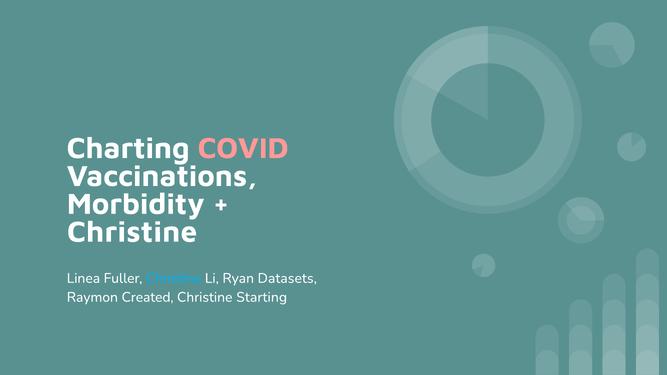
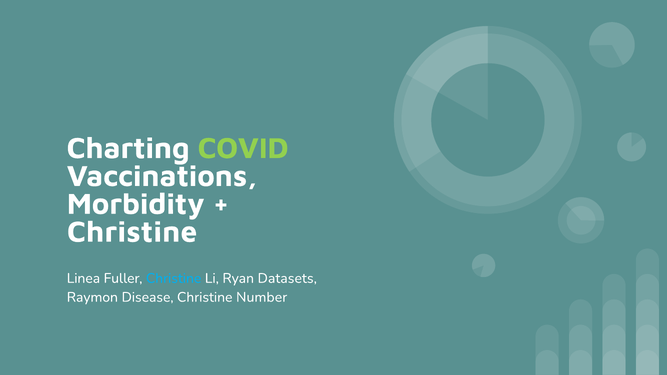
COVID colour: pink -> light green
Created: Created -> Disease
Starting: Starting -> Number
